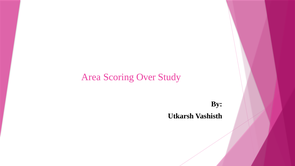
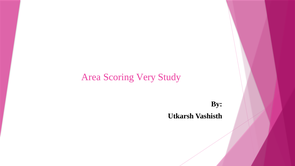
Over: Over -> Very
